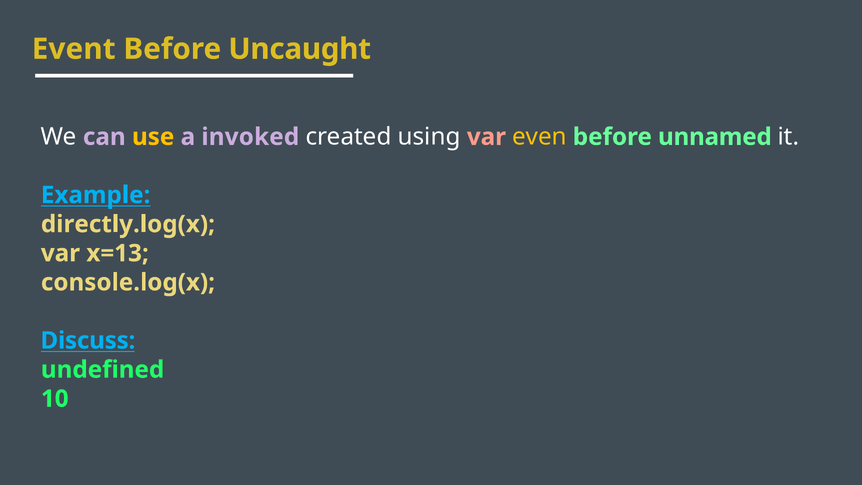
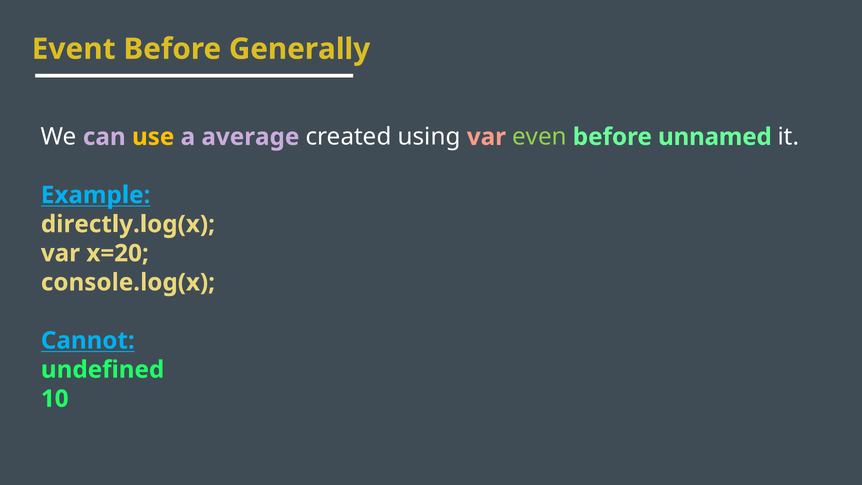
Uncaught: Uncaught -> Generally
invoked: invoked -> average
even colour: yellow -> light green
x=13: x=13 -> x=20
Discuss: Discuss -> Cannot
